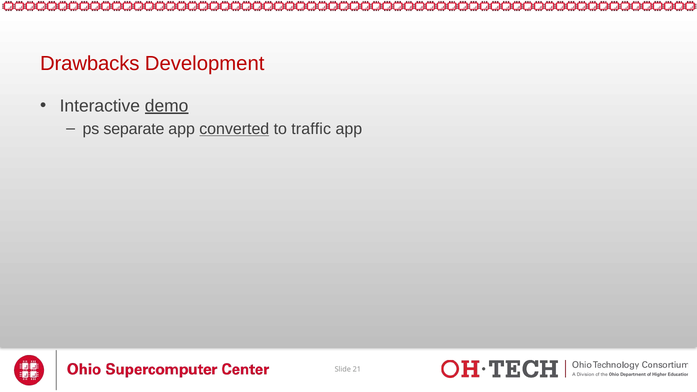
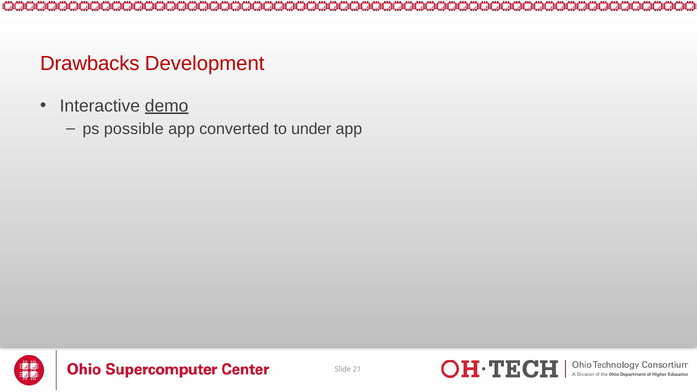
separate: separate -> possible
converted underline: present -> none
traffic: traffic -> under
